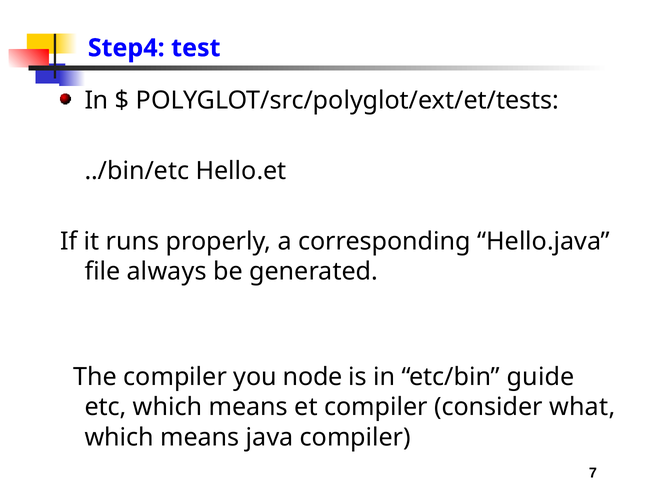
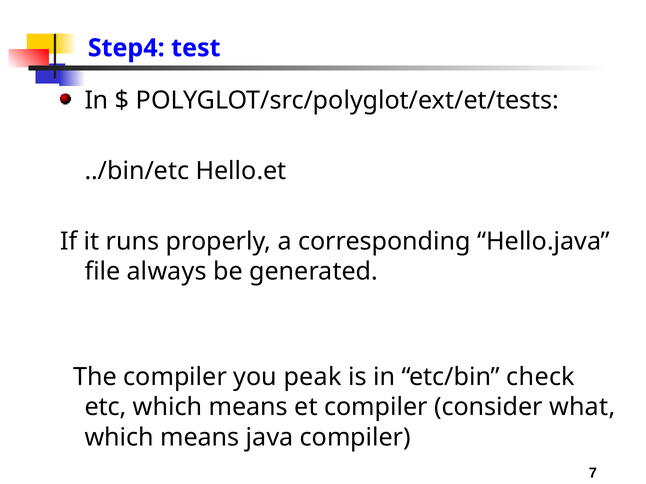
node: node -> peak
guide: guide -> check
